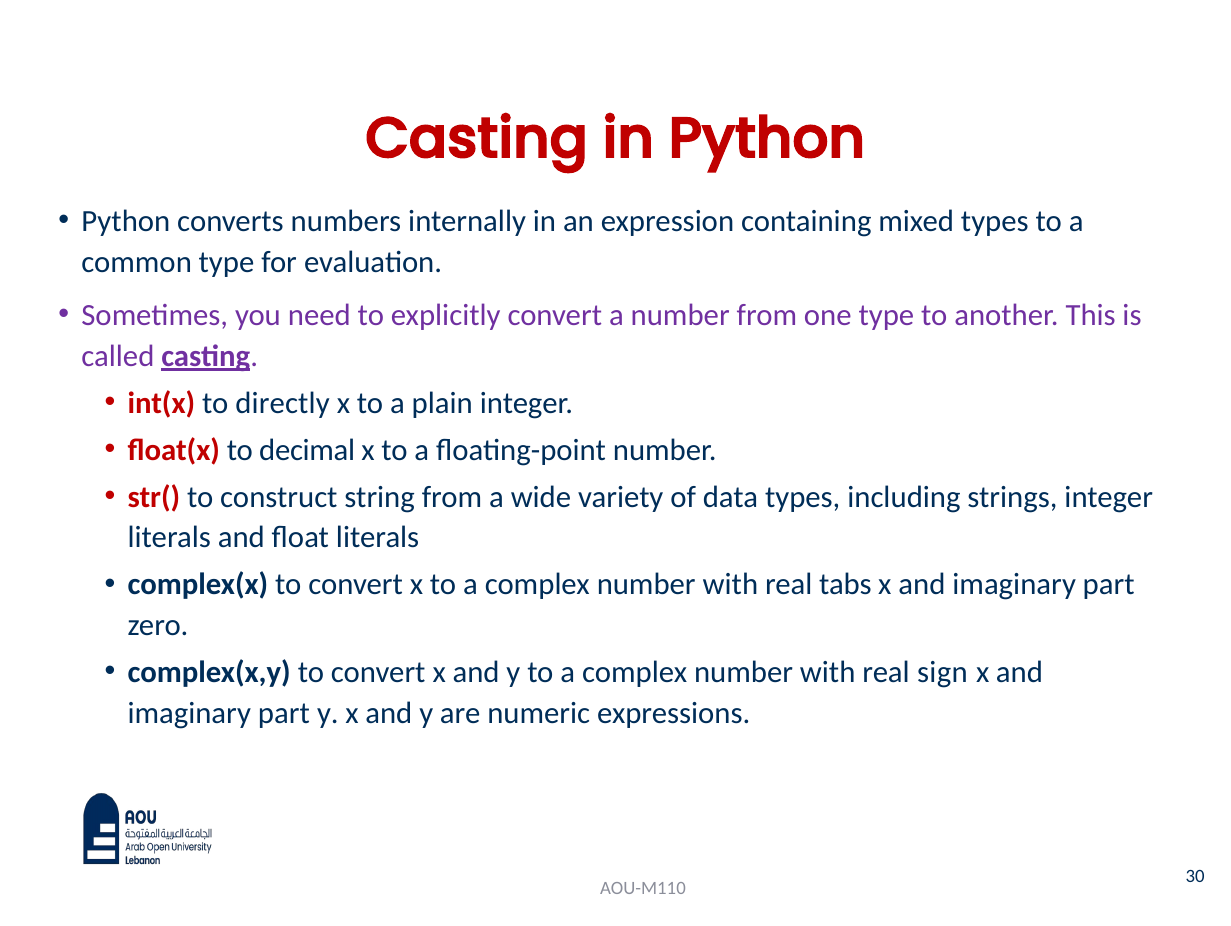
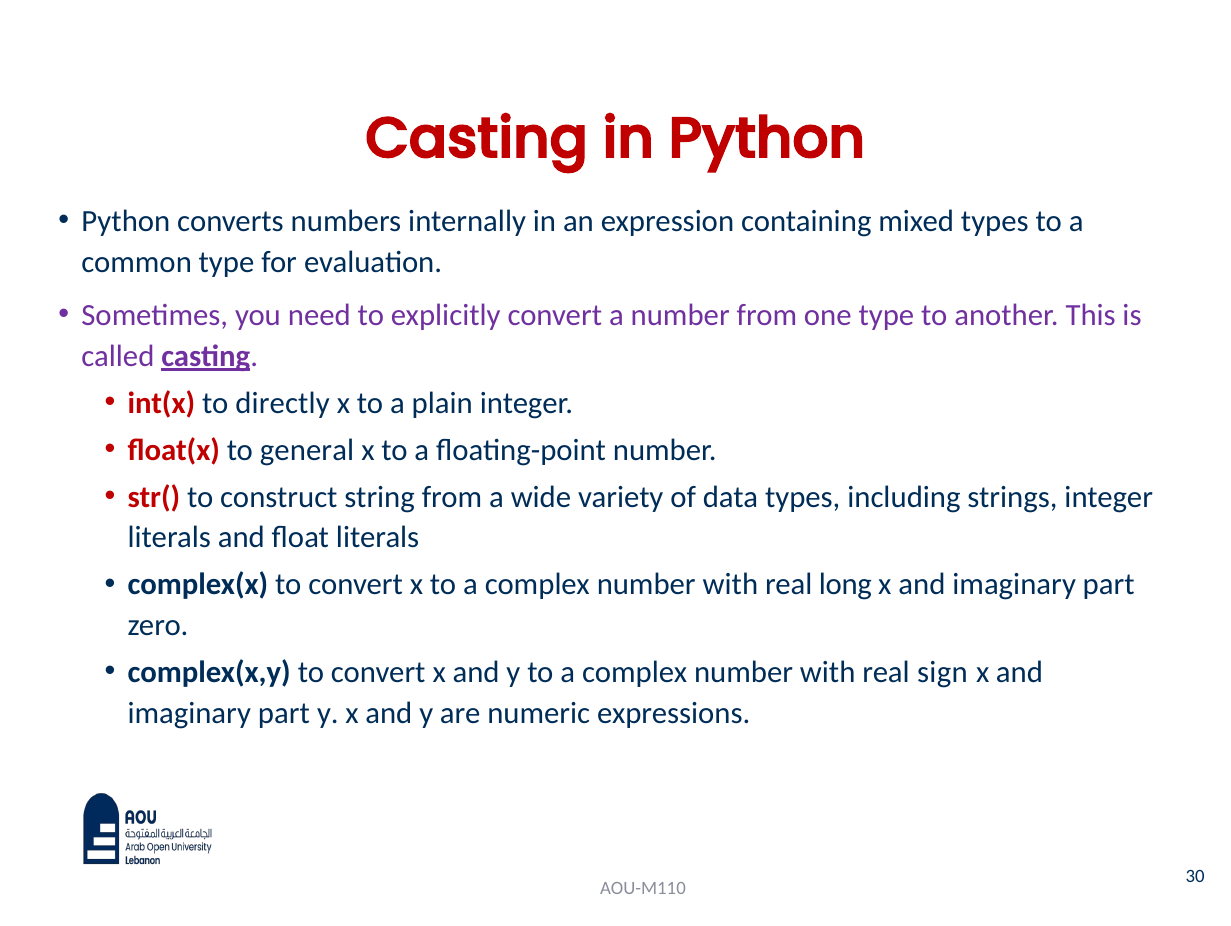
decimal: decimal -> general
tabs: tabs -> long
